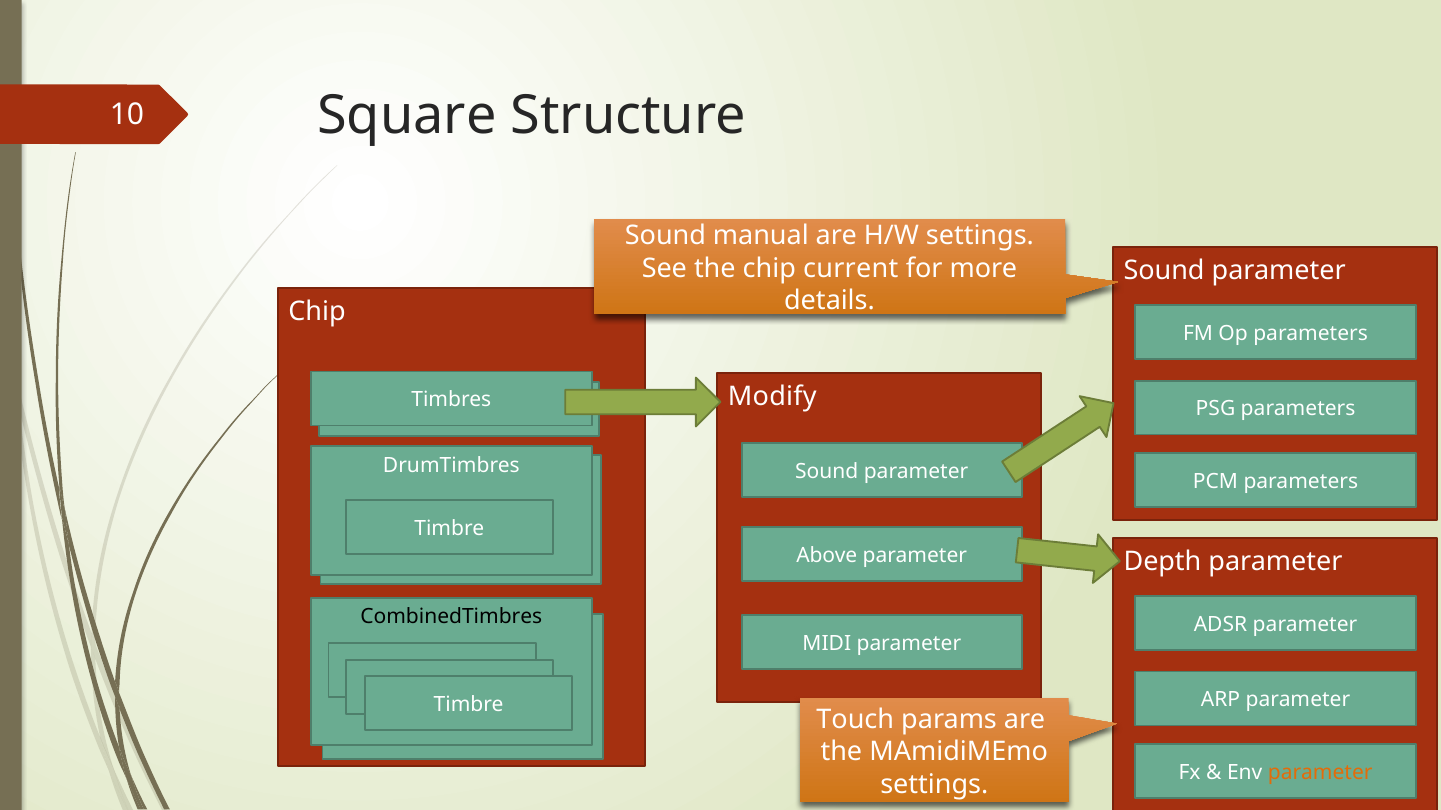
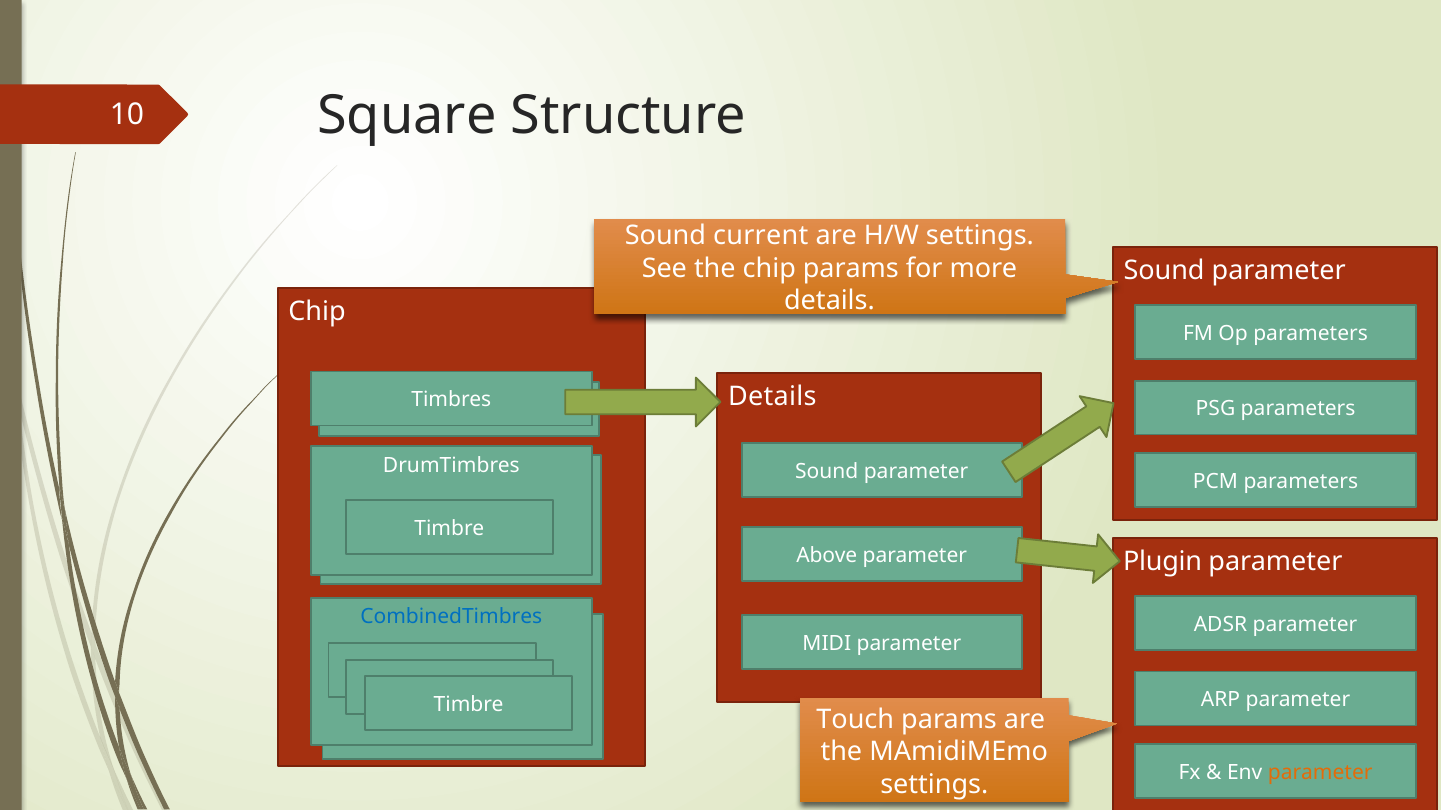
manual: manual -> current
chip current: current -> params
Modify at (772, 397): Modify -> Details
Depth: Depth -> Plugin
CombinedTimbres colour: black -> blue
